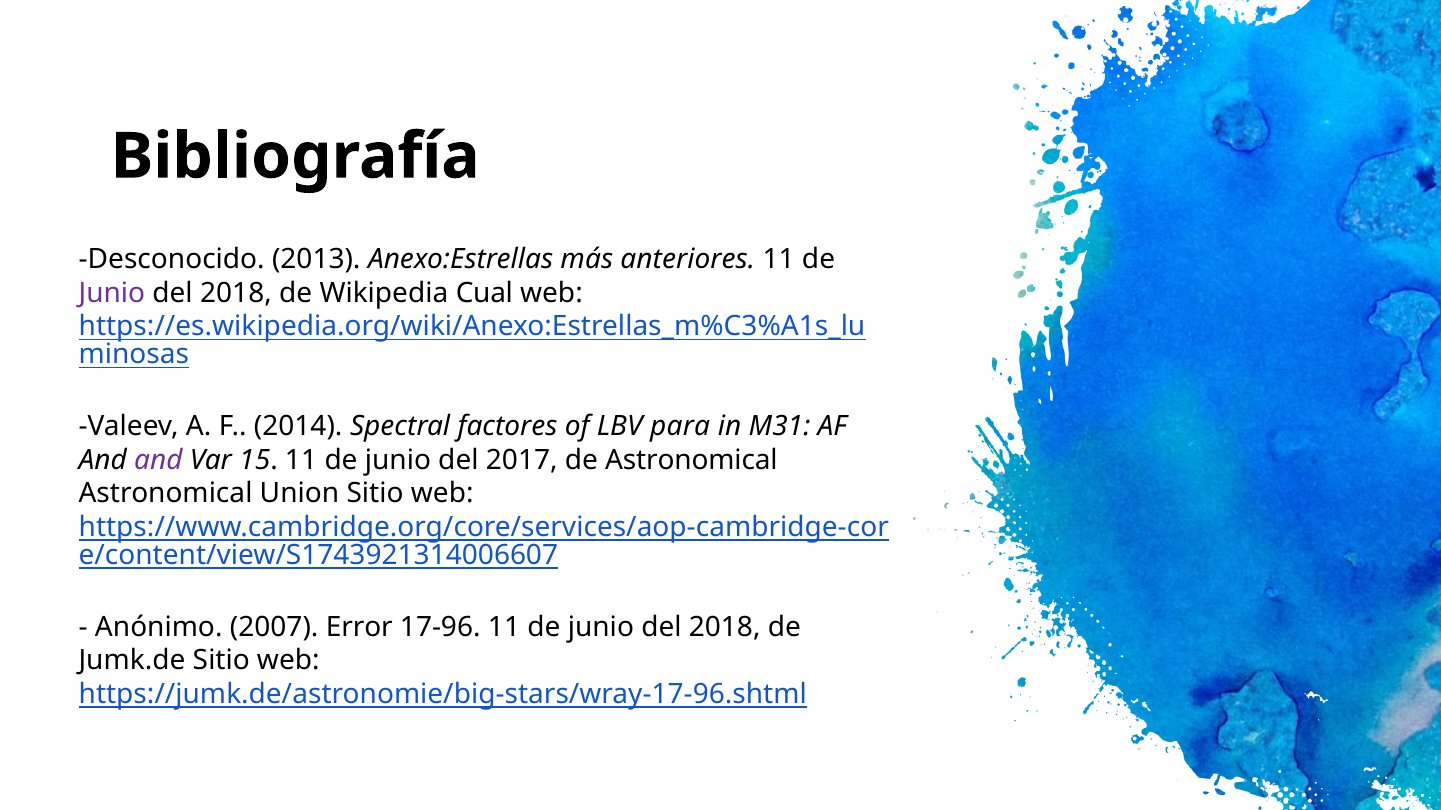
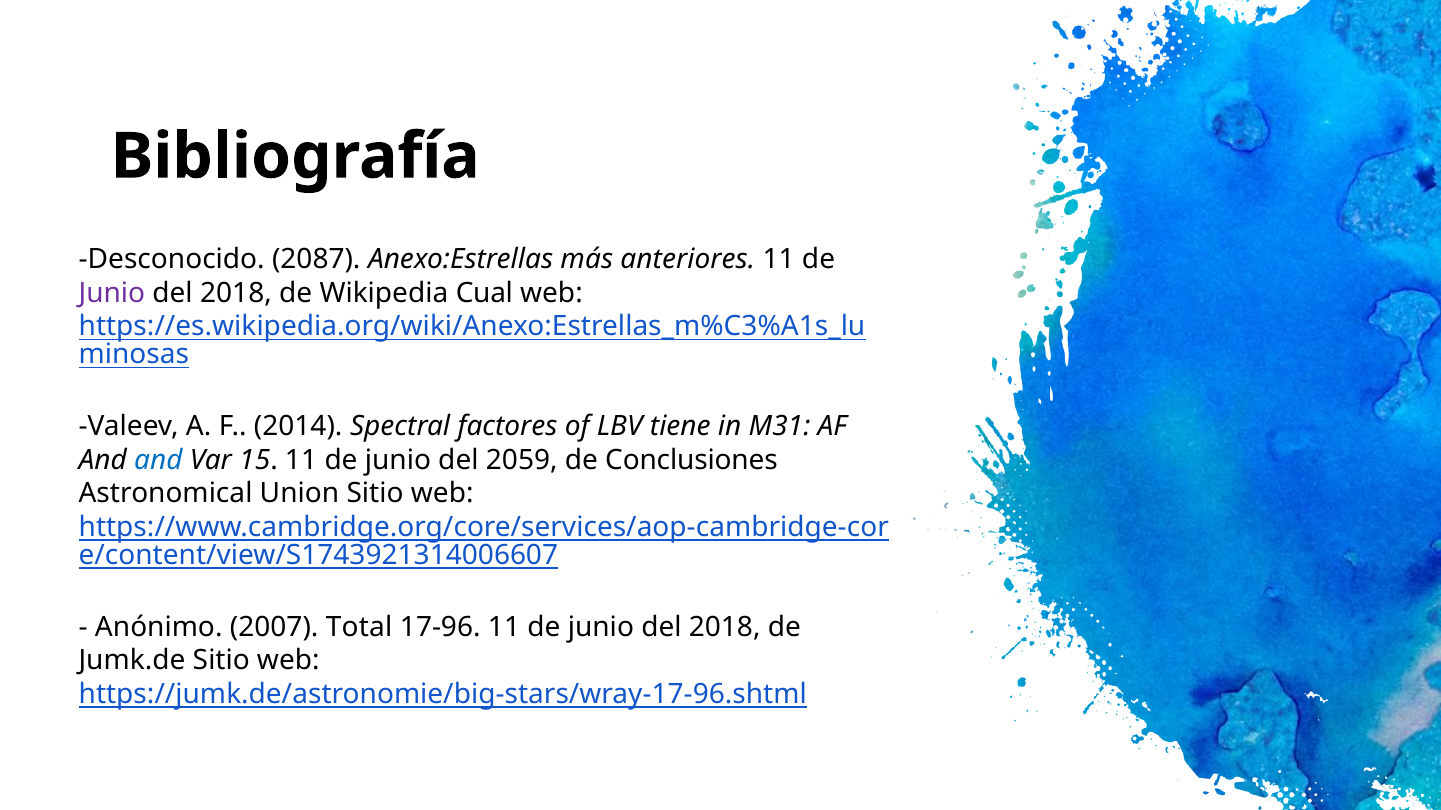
2013: 2013 -> 2087
para: para -> tiene
and at (158, 460) colour: purple -> blue
2017: 2017 -> 2059
de Astronomical: Astronomical -> Conclusiones
Error: Error -> Total
